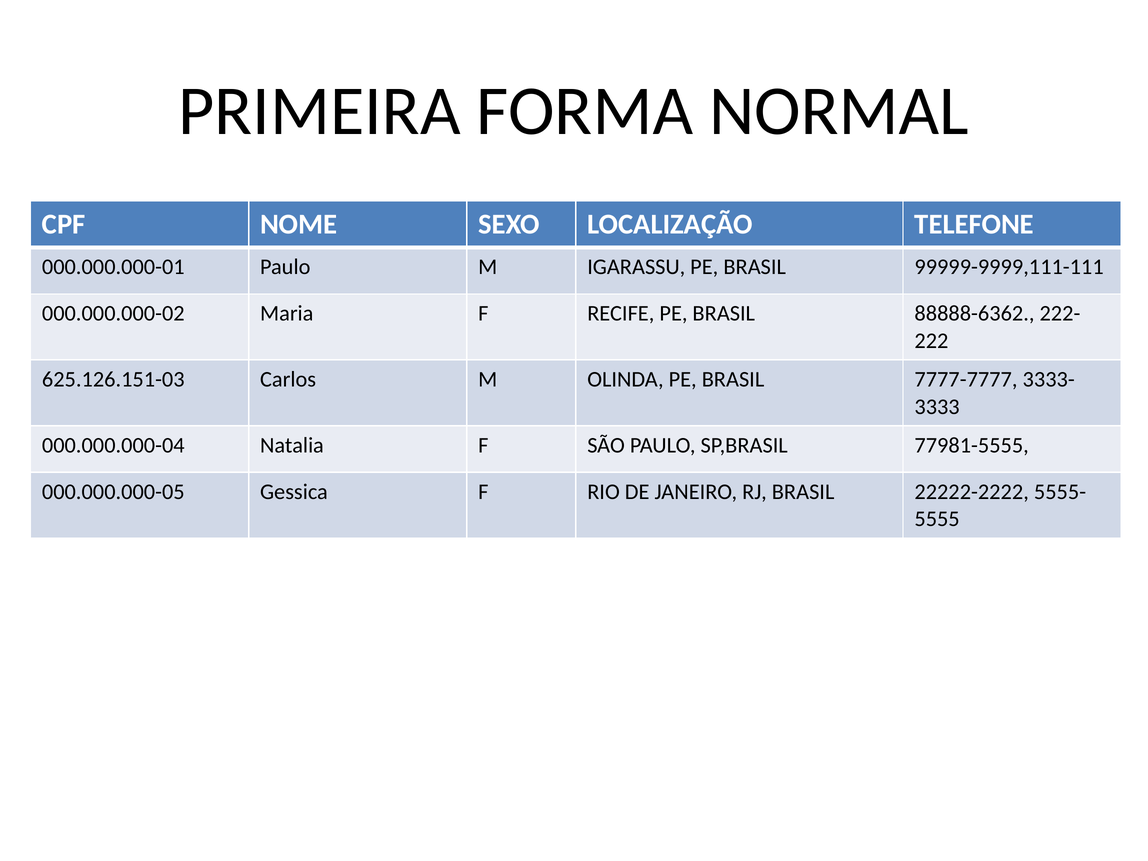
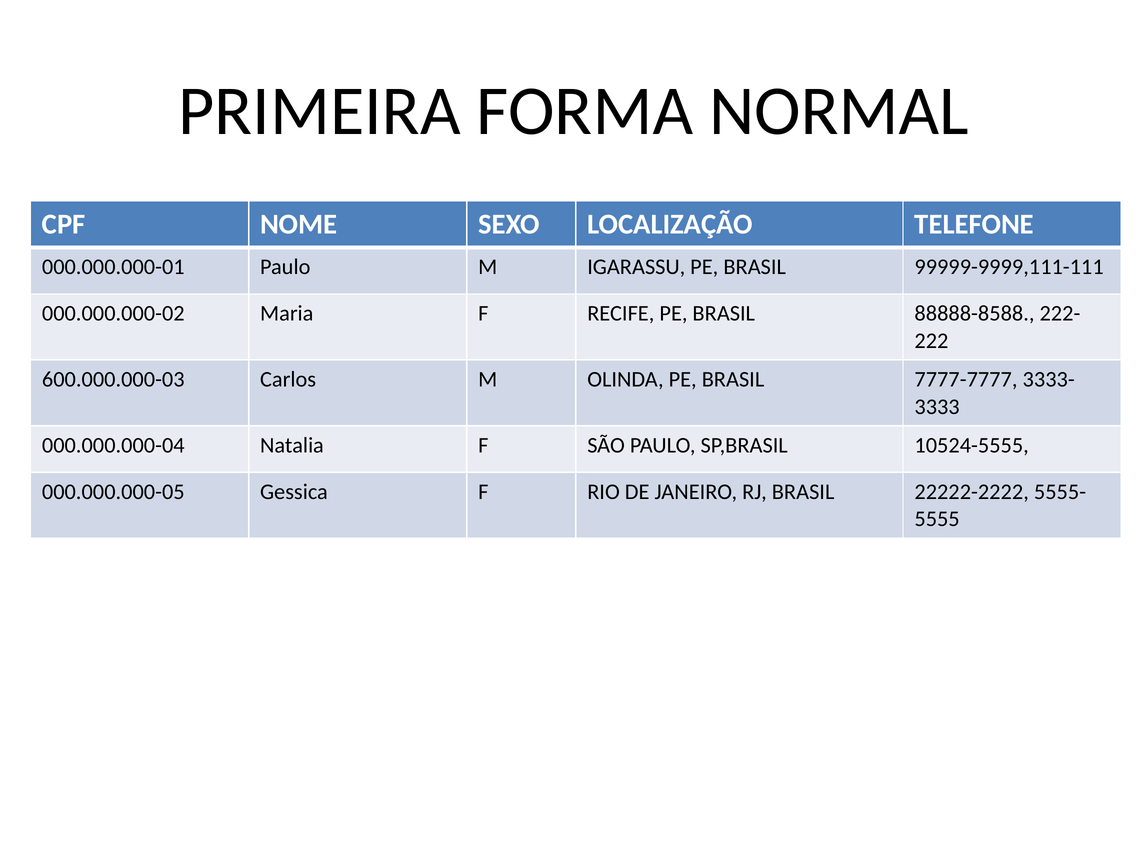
88888-6362: 88888-6362 -> 88888-8588
625.126.151-03: 625.126.151-03 -> 600.000.000-03
77981-5555: 77981-5555 -> 10524-5555
